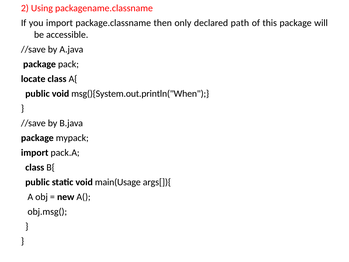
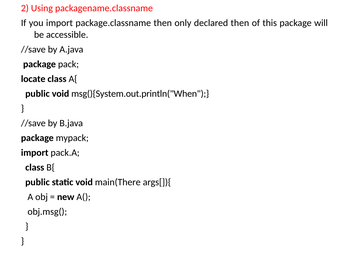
declared path: path -> then
main(Usage: main(Usage -> main(There
